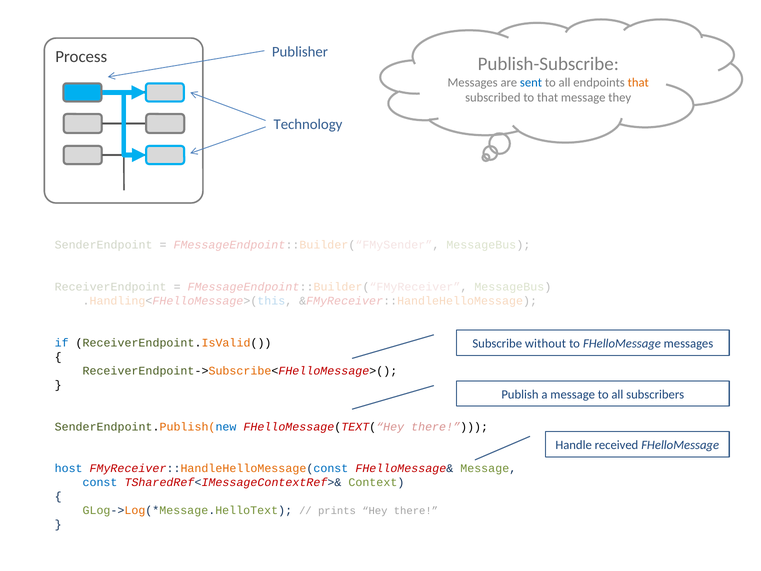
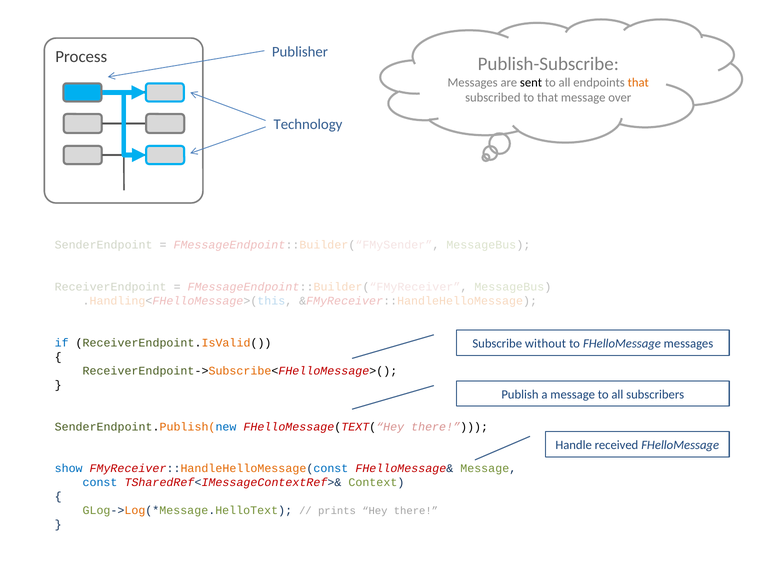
sent colour: blue -> black
they: they -> over
host: host -> show
